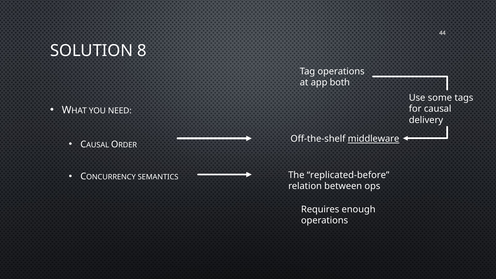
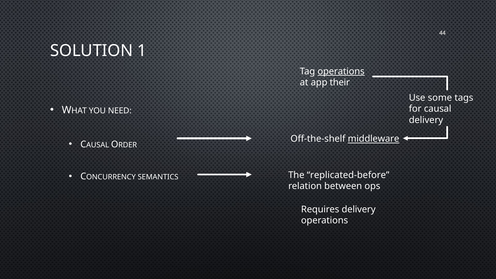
8: 8 -> 1
operations at (341, 71) underline: none -> present
both: both -> their
Requires enough: enough -> delivery
